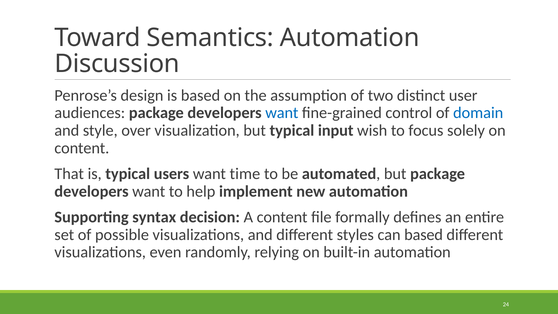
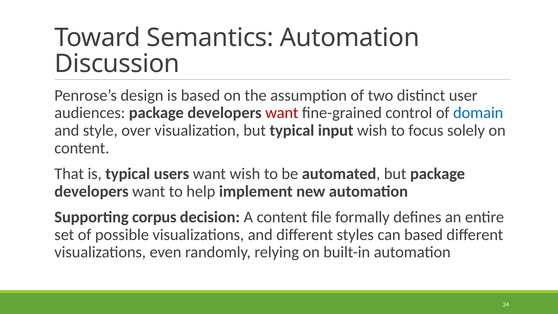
want at (282, 113) colour: blue -> red
want time: time -> wish
syntax: syntax -> corpus
